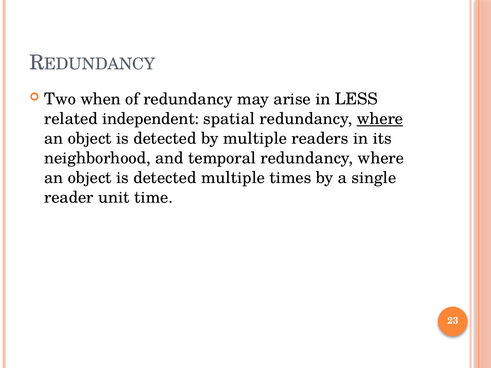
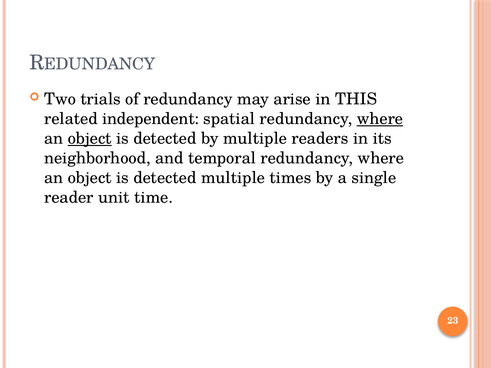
when: when -> trials
LESS: LESS -> THIS
object at (90, 139) underline: none -> present
